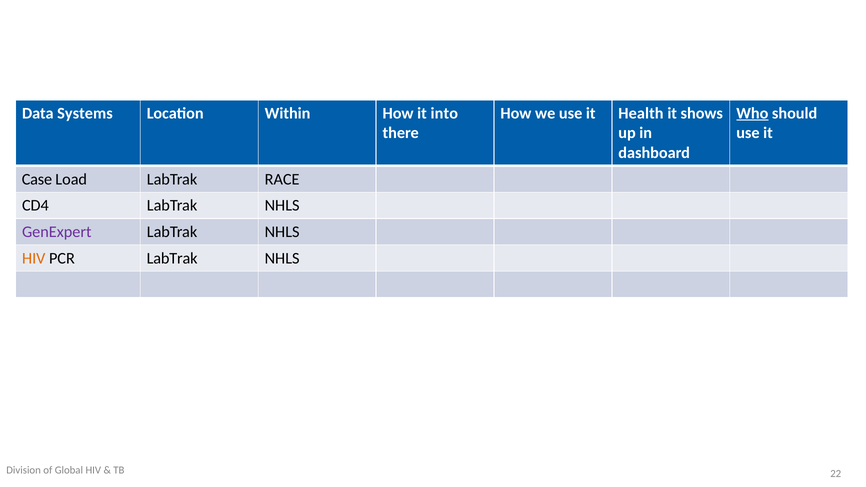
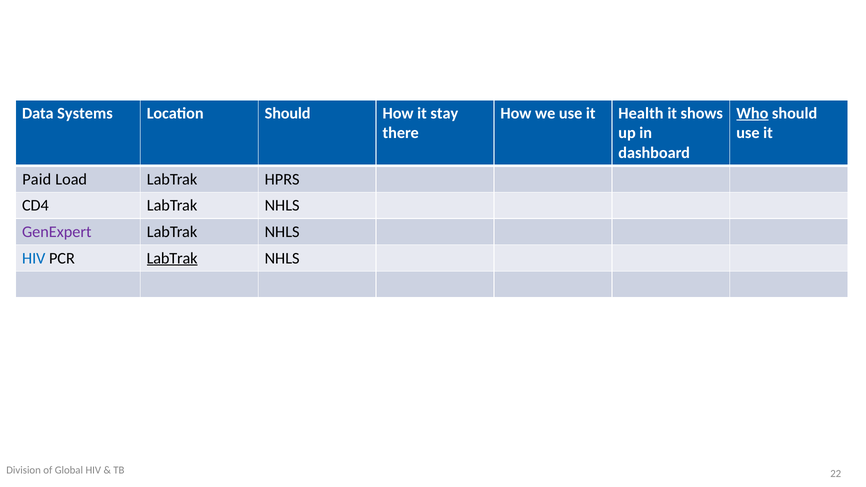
Location Within: Within -> Should
into: into -> stay
Case: Case -> Paid
RACE: RACE -> HPRS
HIV at (34, 258) colour: orange -> blue
LabTrak at (172, 258) underline: none -> present
